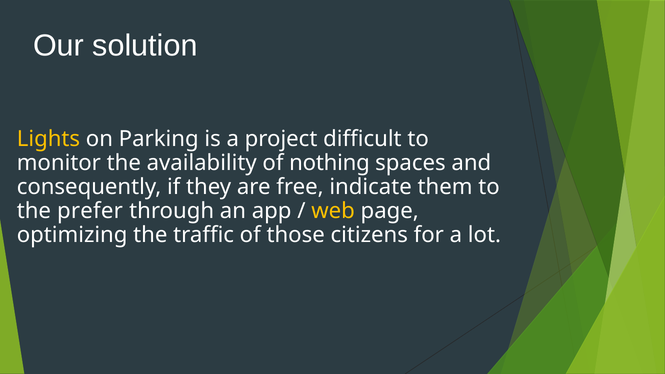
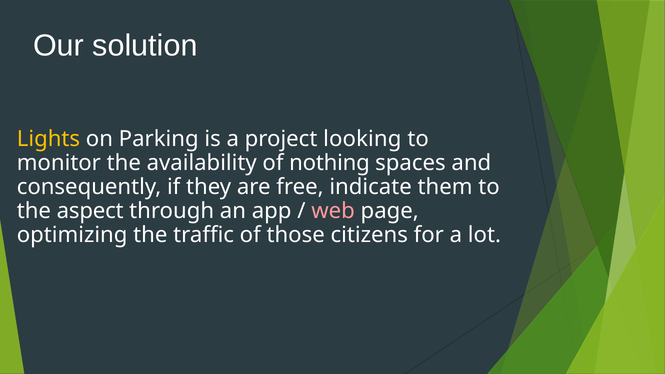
difficult: difficult -> looking
prefer: prefer -> aspect
web colour: yellow -> pink
